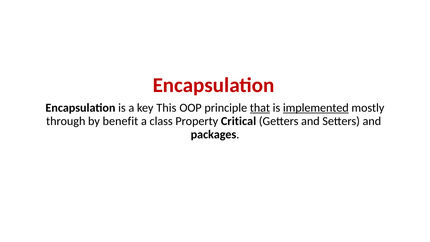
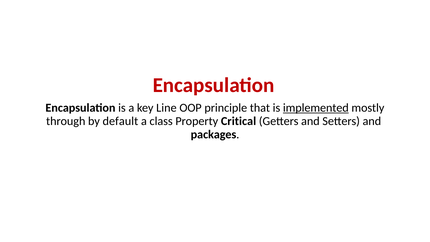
This: This -> Line
that underline: present -> none
benefit: benefit -> default
